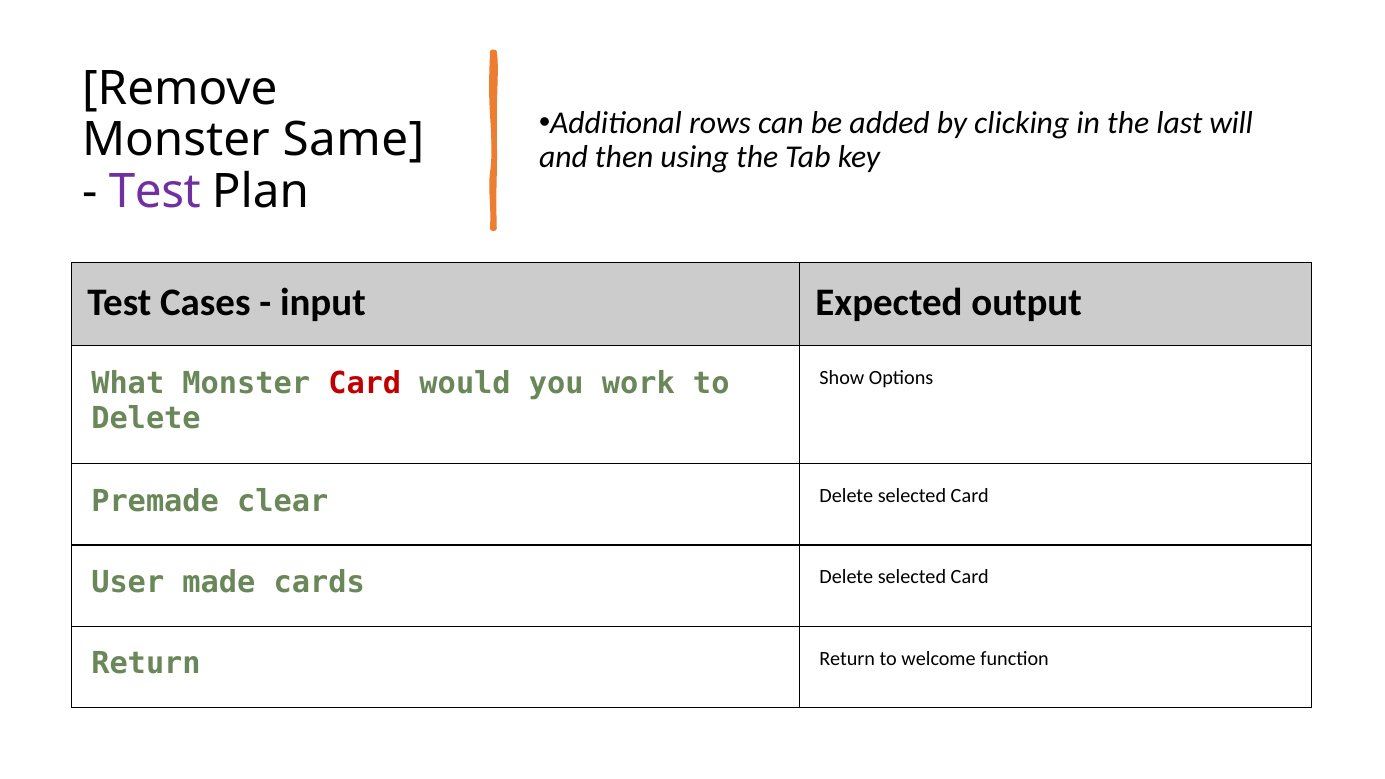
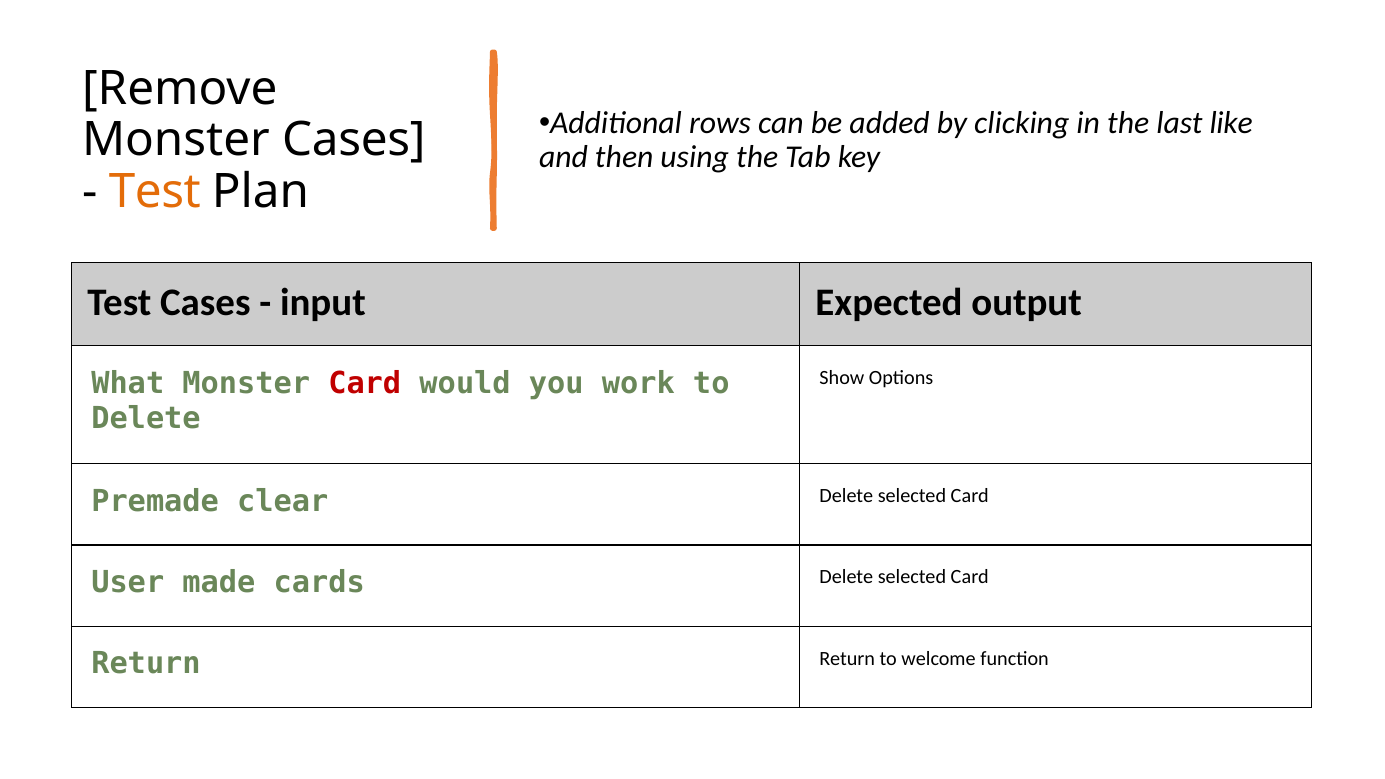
will: will -> like
Monster Same: Same -> Cases
Test at (155, 191) colour: purple -> orange
